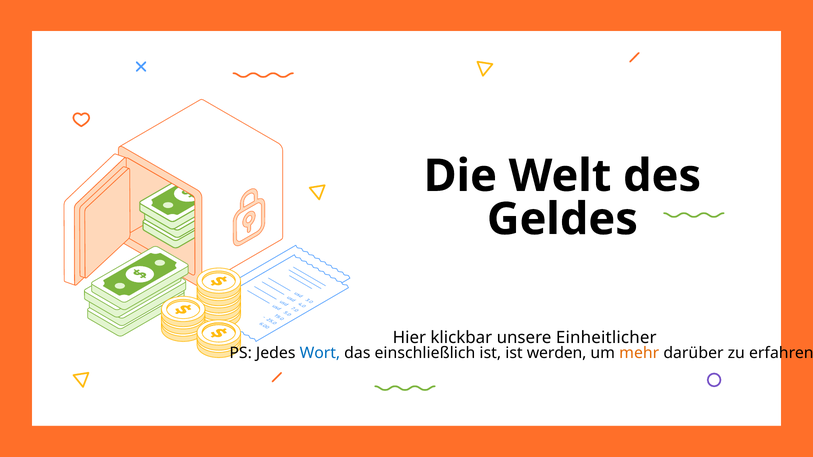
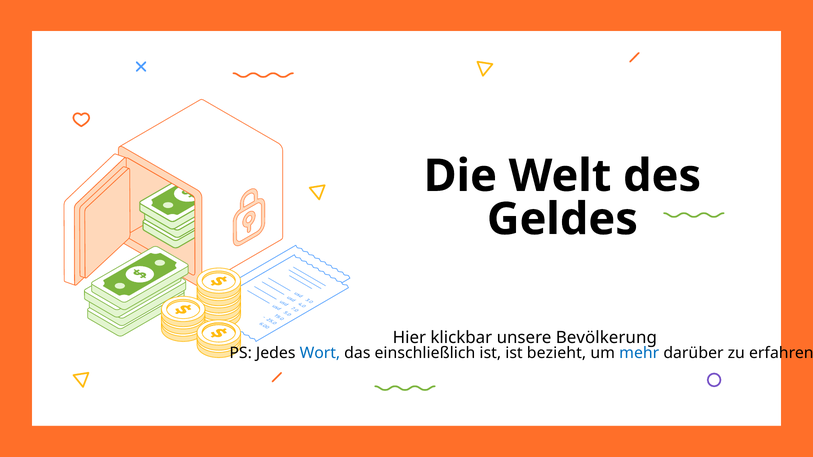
Einheitlicher: Einheitlicher -> Bevölkerung
werden: werden -> bezieht
mehr colour: orange -> blue
